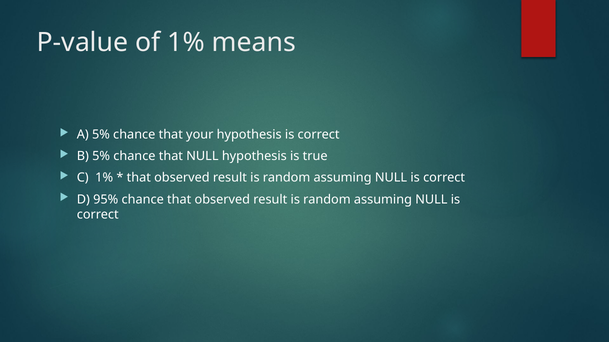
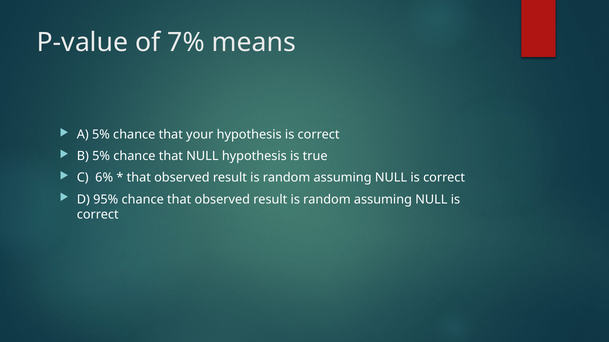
of 1%: 1% -> 7%
C 1%: 1% -> 6%
